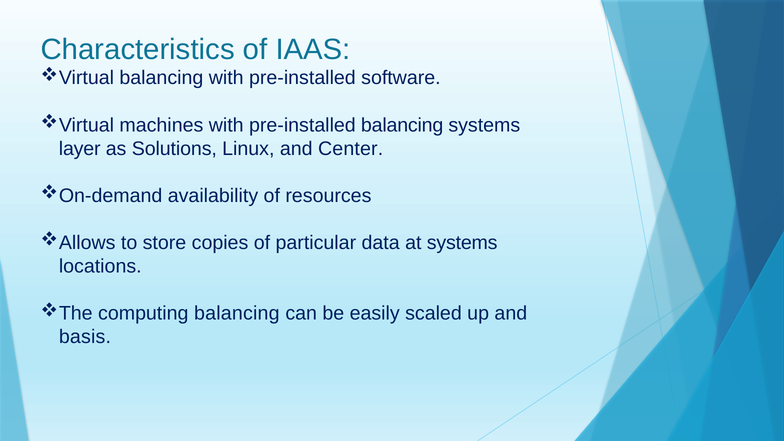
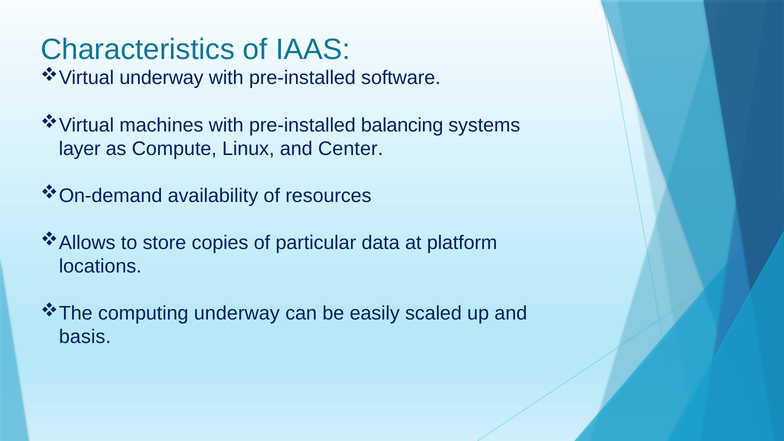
balancing at (161, 78): balancing -> underway
Solutions: Solutions -> Compute
at systems: systems -> platform
computing balancing: balancing -> underway
